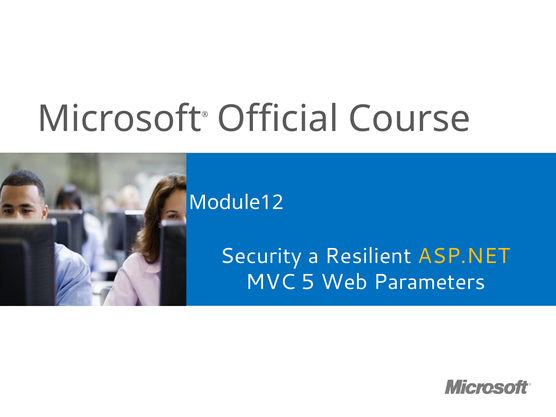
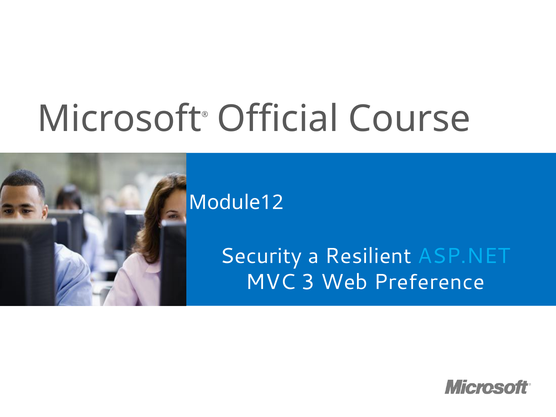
ASP.NET colour: yellow -> light blue
5: 5 -> 3
Parameters: Parameters -> Preference
